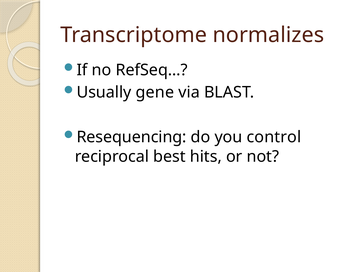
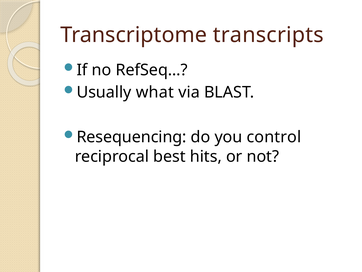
normalizes: normalizes -> transcripts
gene: gene -> what
